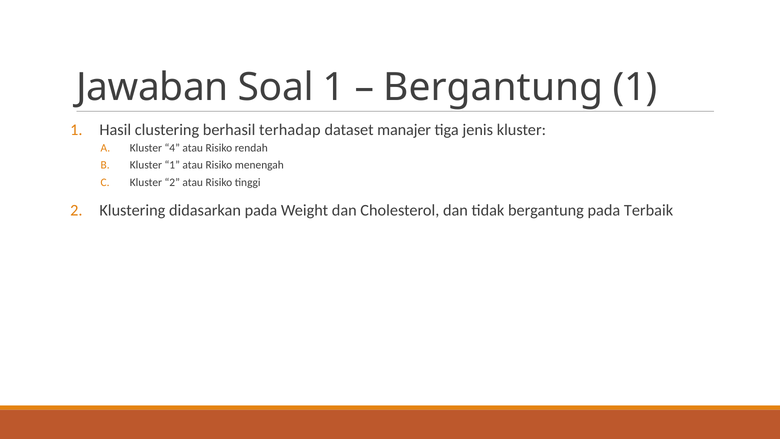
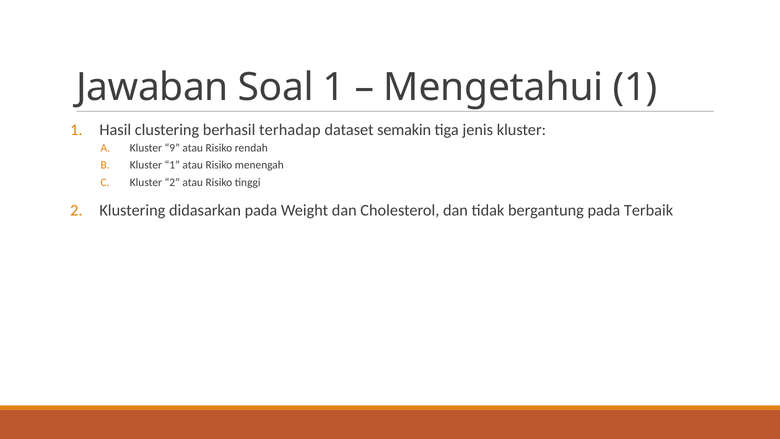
Bergantung at (493, 87): Bergantung -> Mengetahui
manajer: manajer -> semakin
4: 4 -> 9
